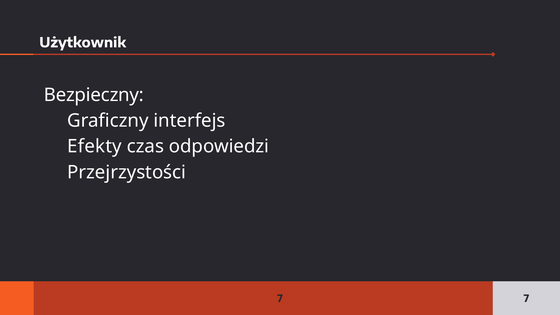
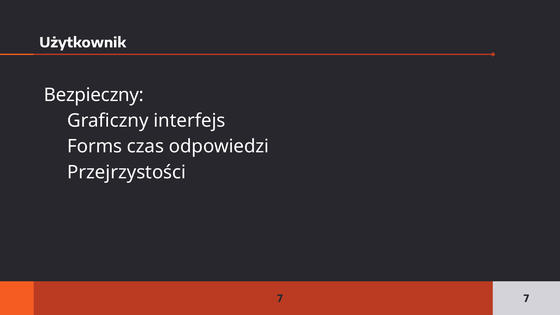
Efekty: Efekty -> Forms
